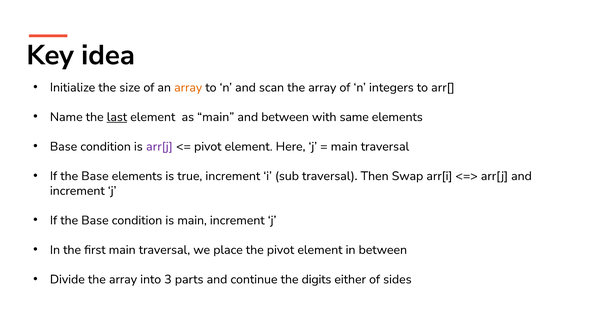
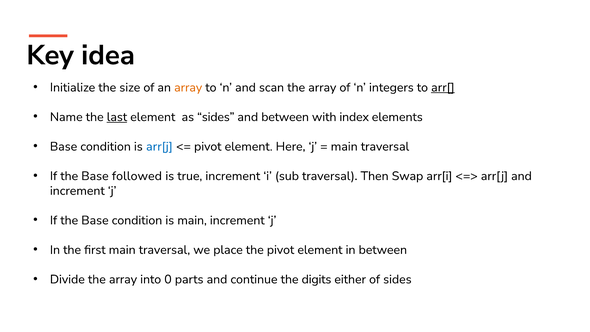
arr[ underline: none -> present
as main: main -> sides
same: same -> index
arr[j at (159, 146) colour: purple -> blue
Base elements: elements -> followed
3: 3 -> 0
